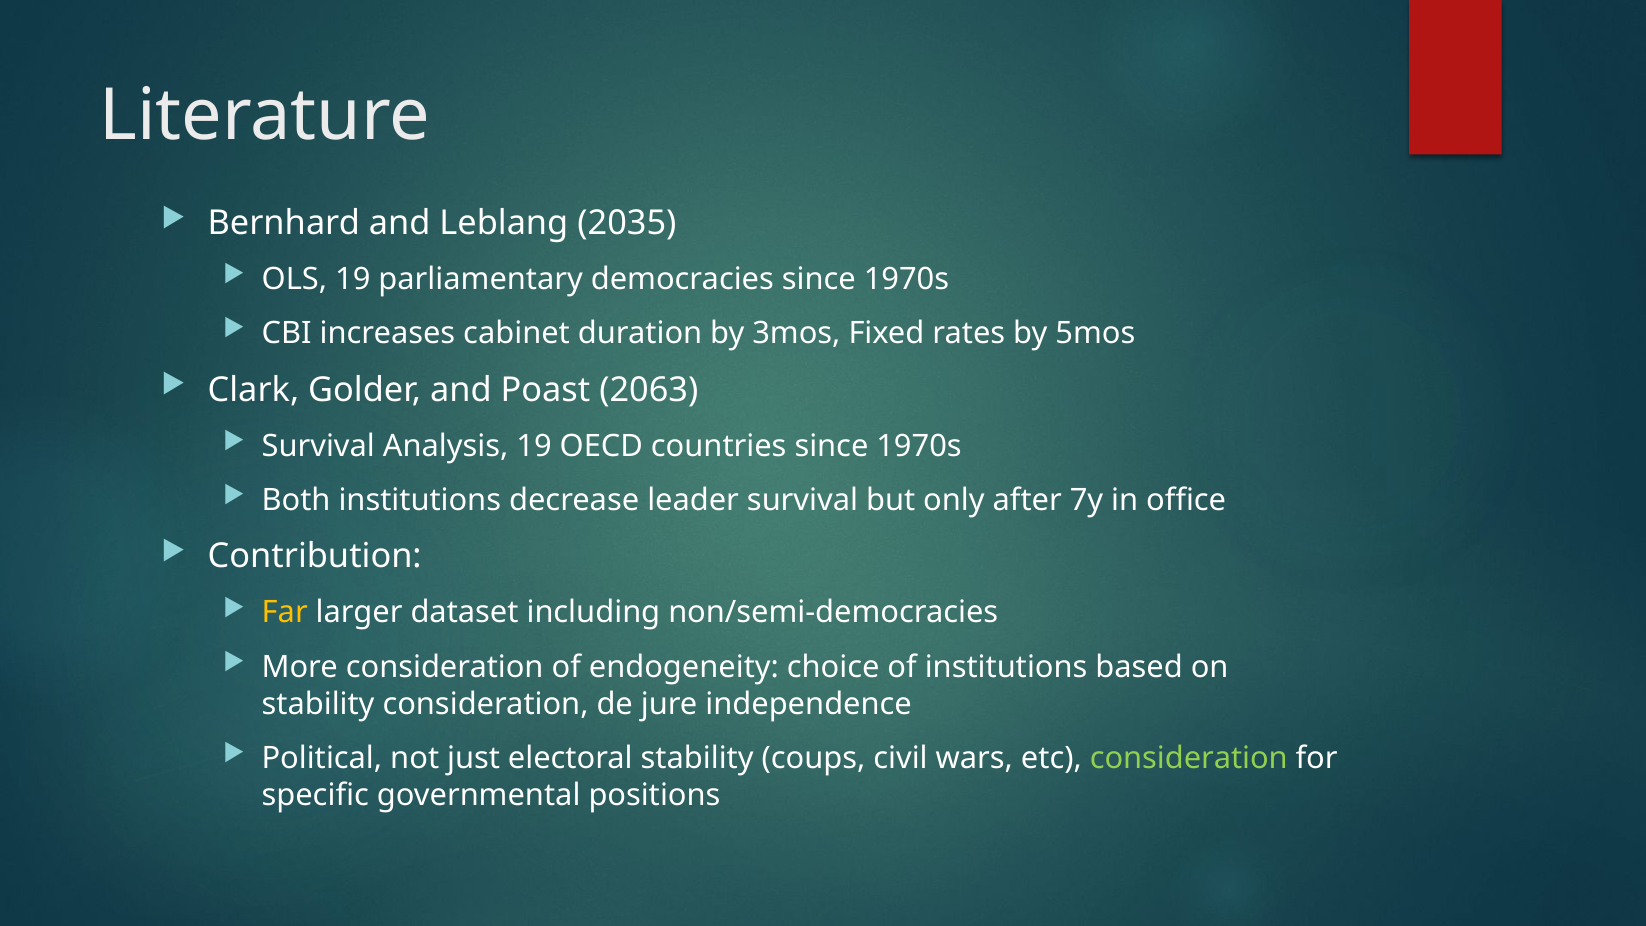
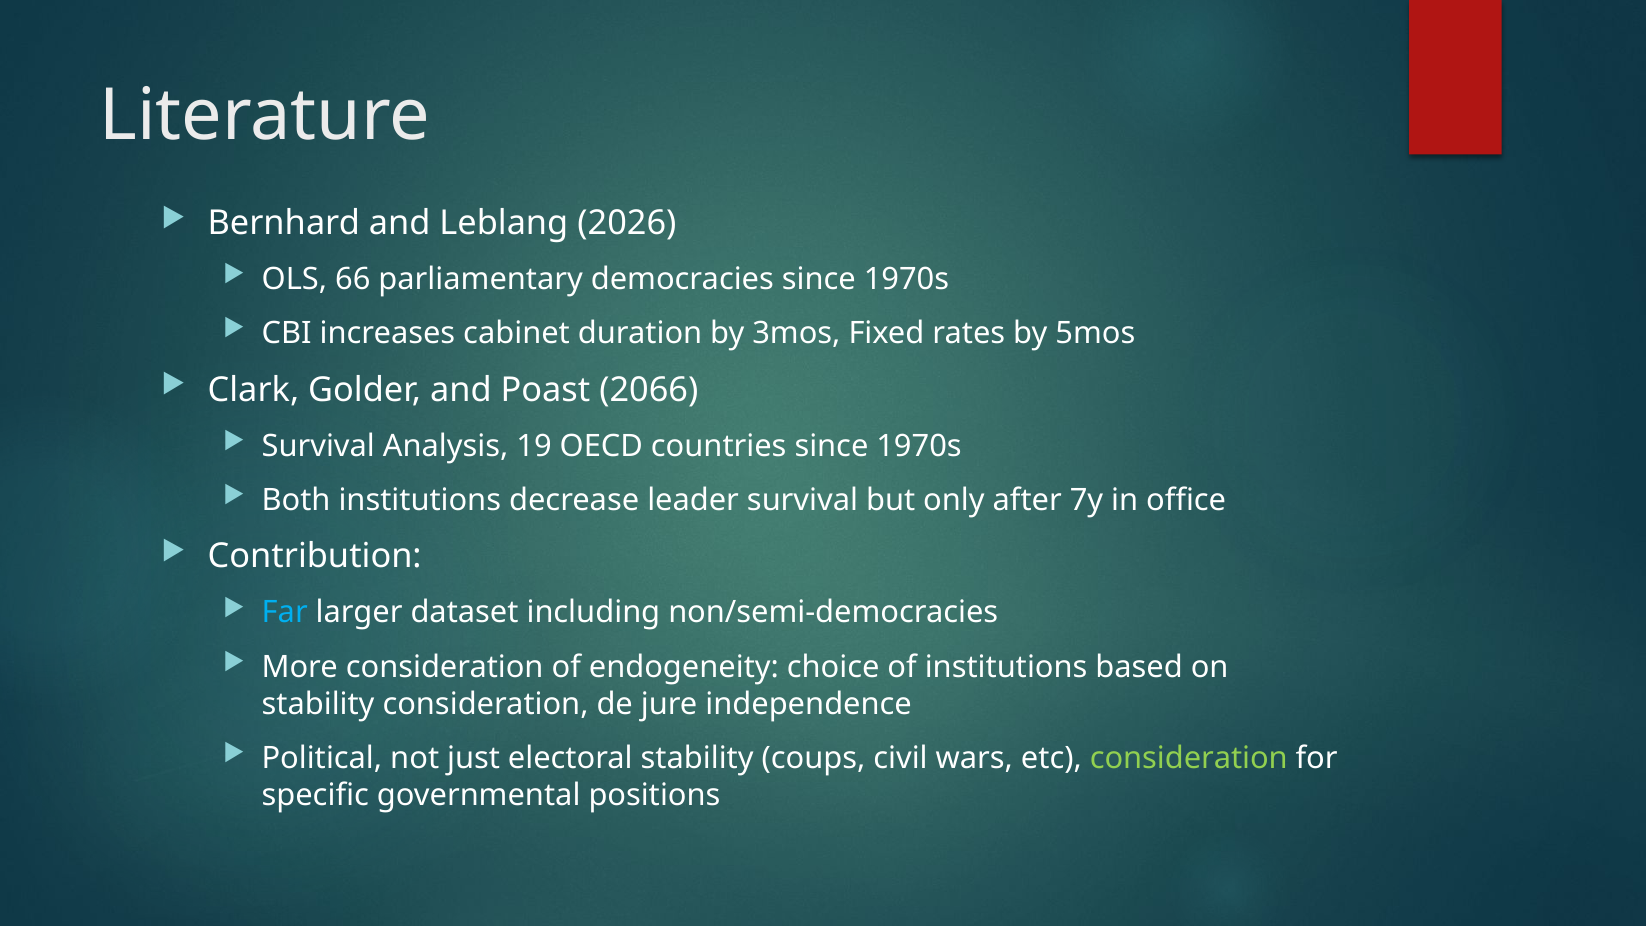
2035: 2035 -> 2026
OLS 19: 19 -> 66
2063: 2063 -> 2066
Far colour: yellow -> light blue
